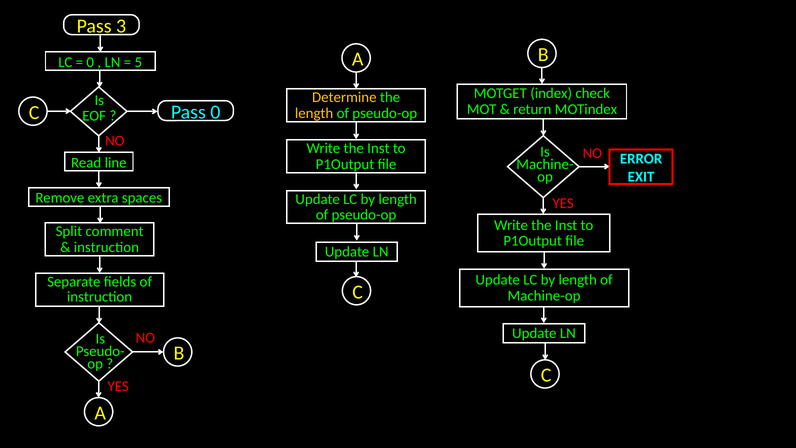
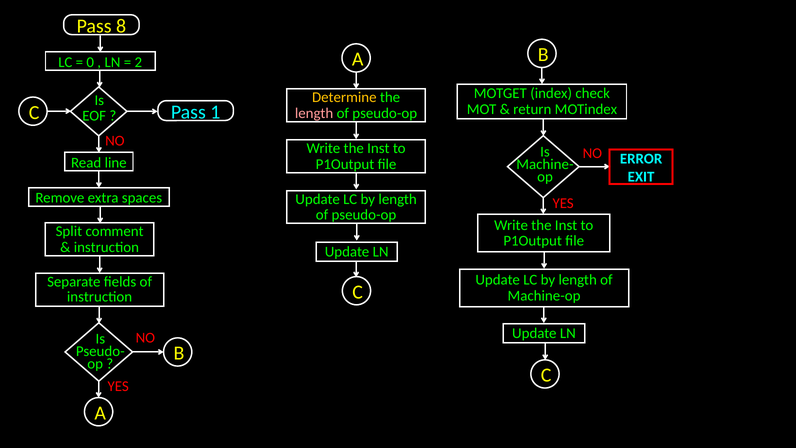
3: 3 -> 8
5: 5 -> 2
Pass 0: 0 -> 1
length at (314, 113) colour: yellow -> pink
